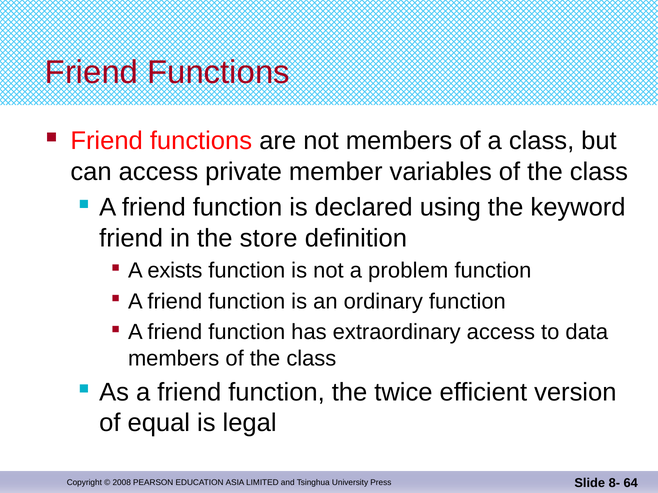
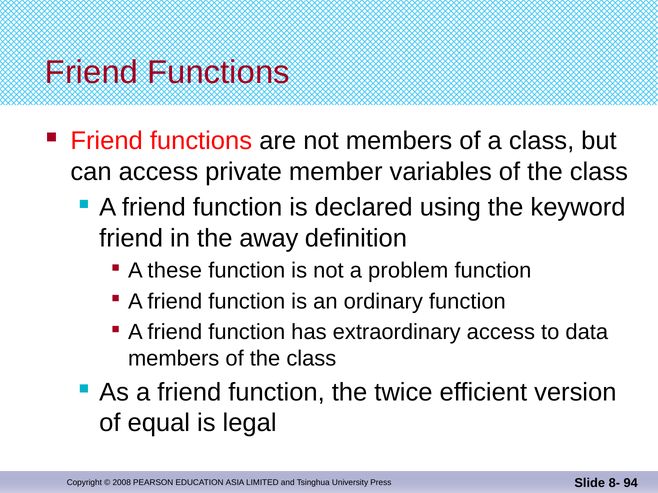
store: store -> away
exists: exists -> these
64: 64 -> 94
